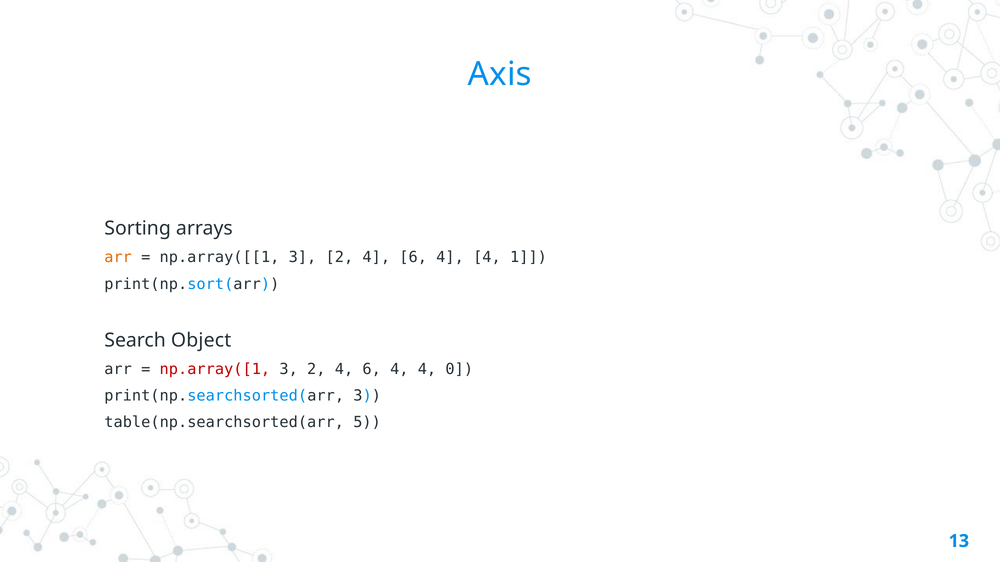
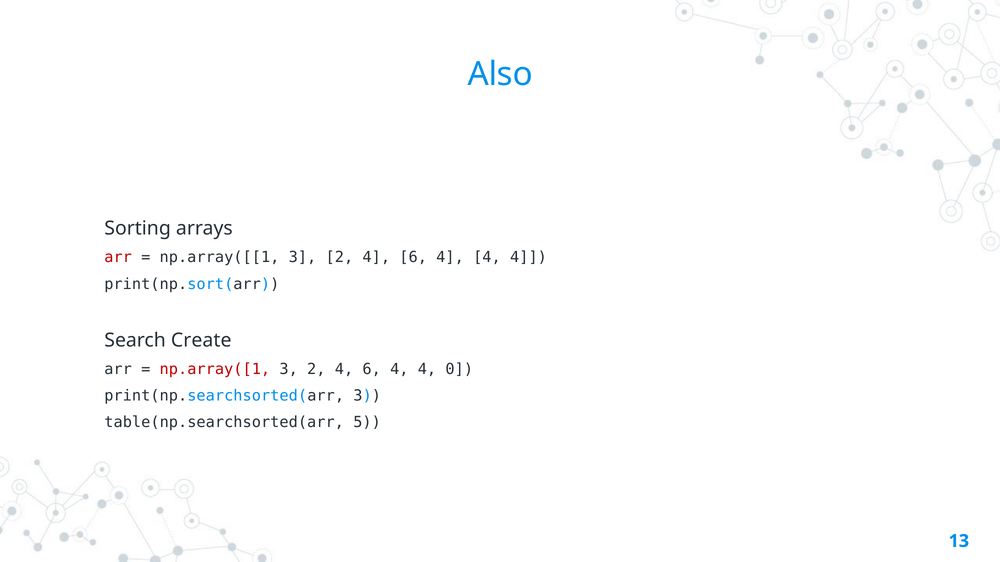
Axis: Axis -> Also
arr at (118, 258) colour: orange -> red
4 4 1: 1 -> 4
Object: Object -> Create
